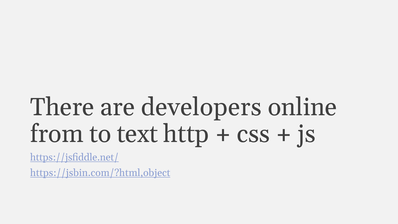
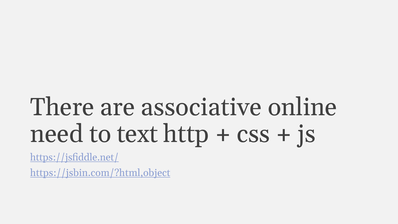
developers: developers -> associative
from: from -> need
